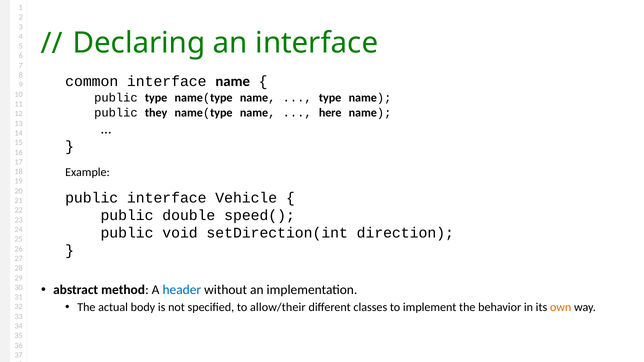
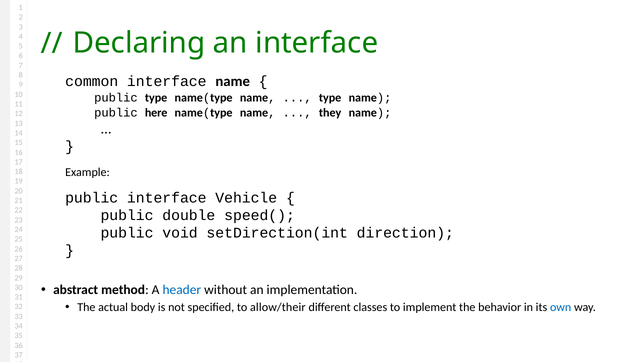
they: they -> here
here: here -> they
own colour: orange -> blue
